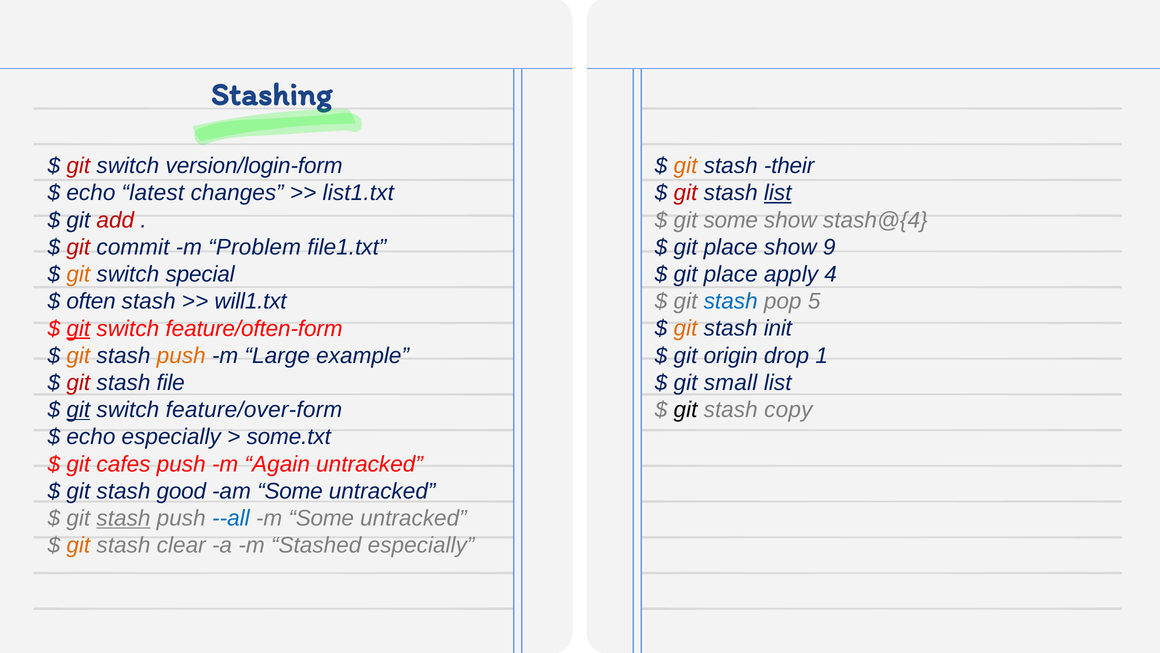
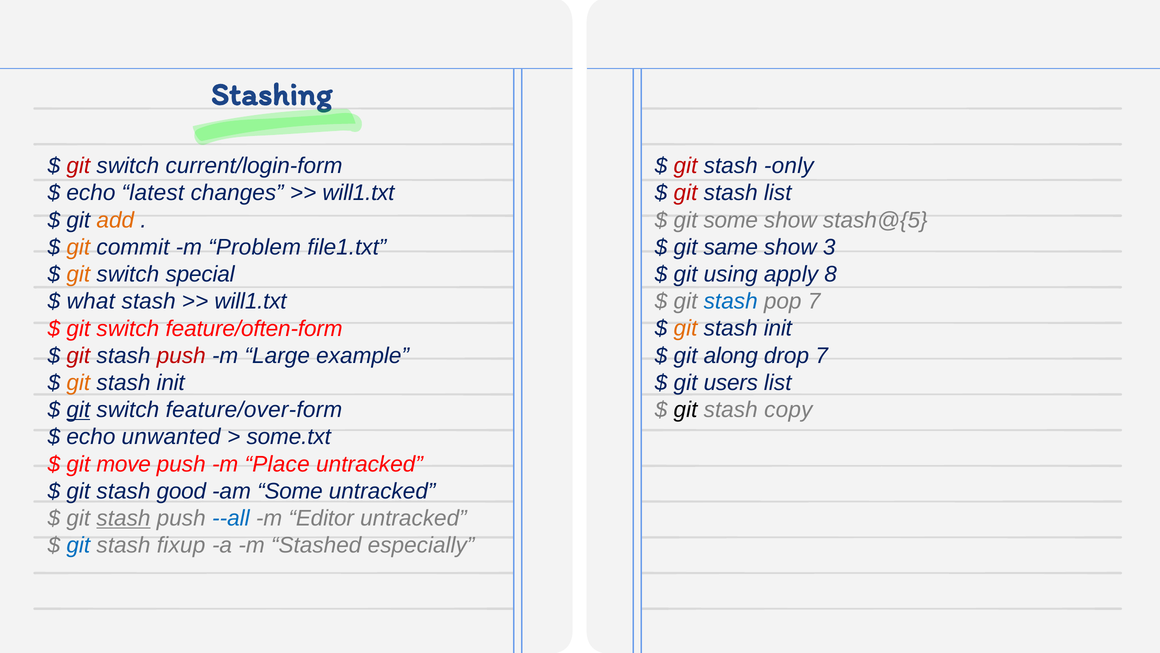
version/login-form: version/login-form -> current/login-form
git at (686, 166) colour: orange -> red
their: their -> only
list1.txt at (358, 193): list1.txt -> will1.txt
list at (778, 193) underline: present -> none
add colour: red -> orange
stash@{4: stash@{4 -> stash@{5
git at (78, 247) colour: red -> orange
place at (731, 247): place -> same
9: 9 -> 3
place at (731, 274): place -> using
4: 4 -> 8
often: often -> what
pop 5: 5 -> 7
git at (78, 328) underline: present -> none
origin: origin -> along
drop 1: 1 -> 7
git at (78, 355) colour: orange -> red
push at (181, 355) colour: orange -> red
small: small -> users
git at (78, 382) colour: red -> orange
file at (171, 382): file -> init
echo especially: especially -> unwanted
cafes: cafes -> move
Again: Again -> Place
m Some: Some -> Editor
git at (78, 545) colour: orange -> blue
clear: clear -> fixup
